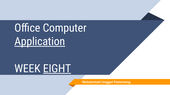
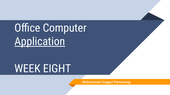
EIGHT underline: present -> none
